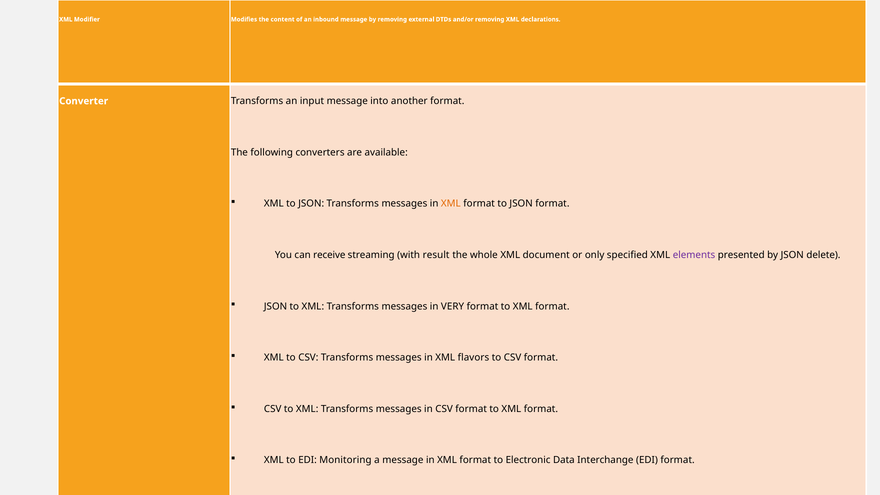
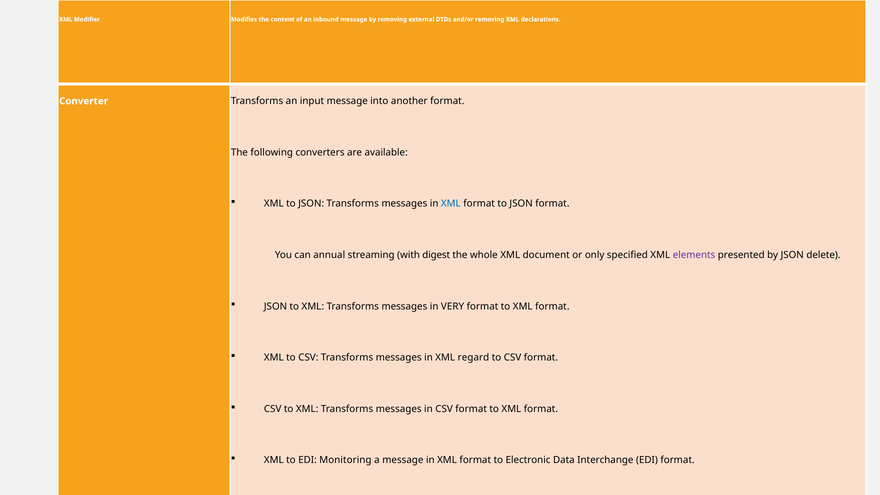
XML at (451, 204) colour: orange -> blue
receive: receive -> annual
result: result -> digest
XML flavors: flavors -> regard
